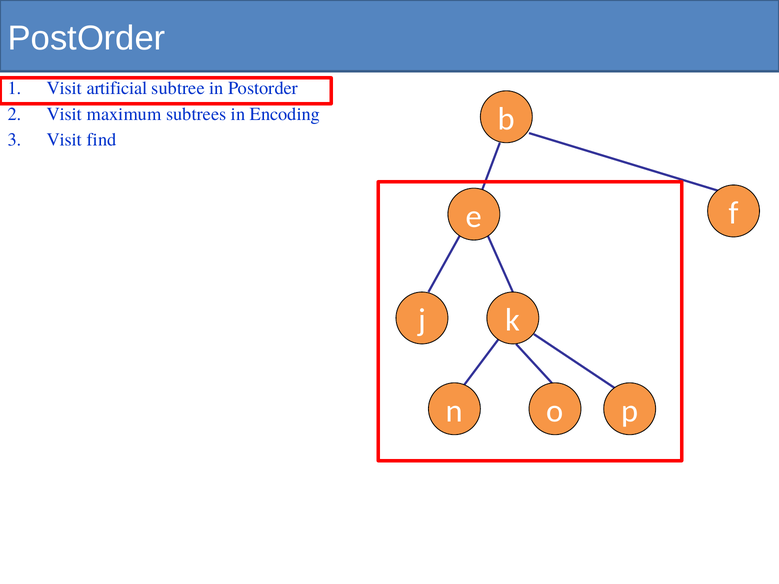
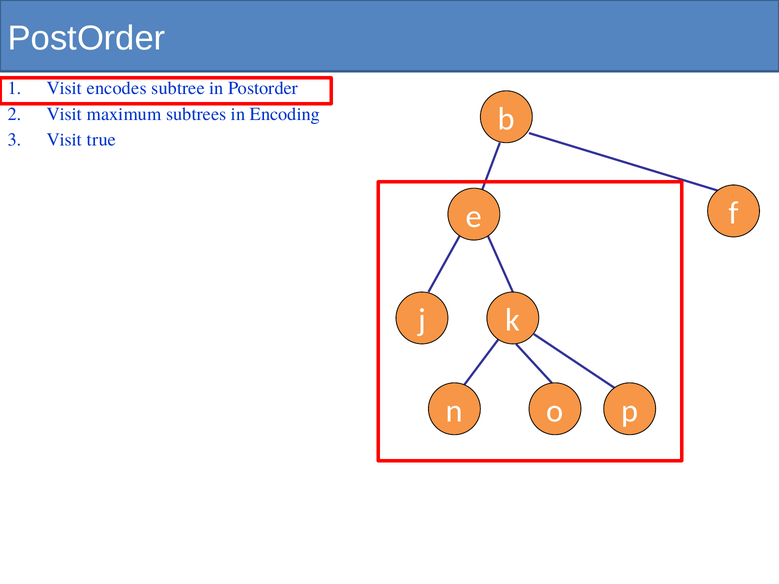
artificial: artificial -> encodes
find: find -> true
